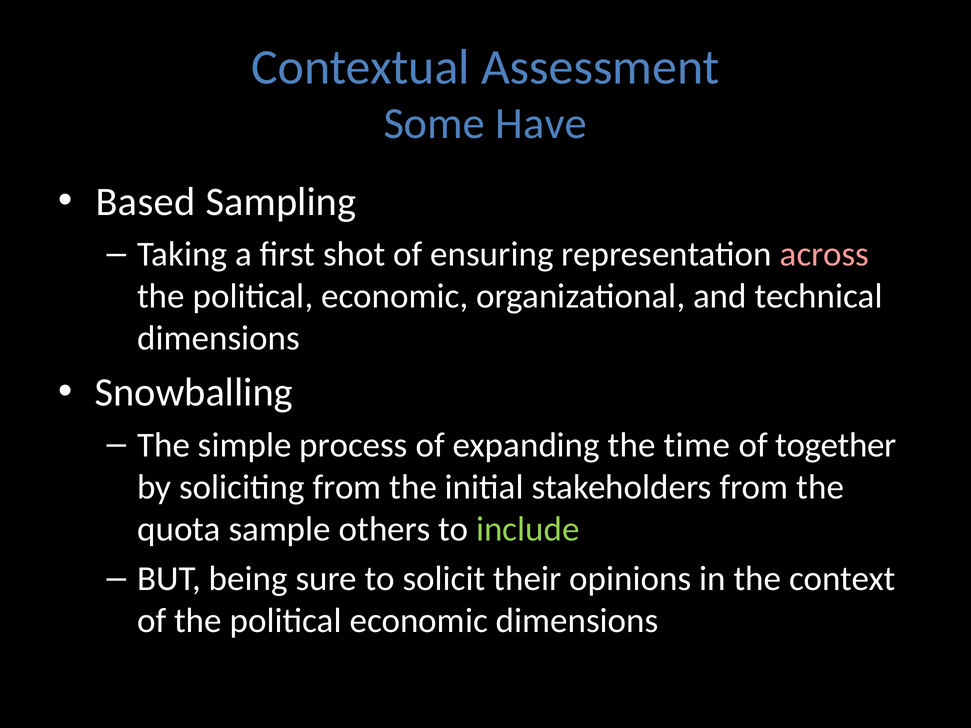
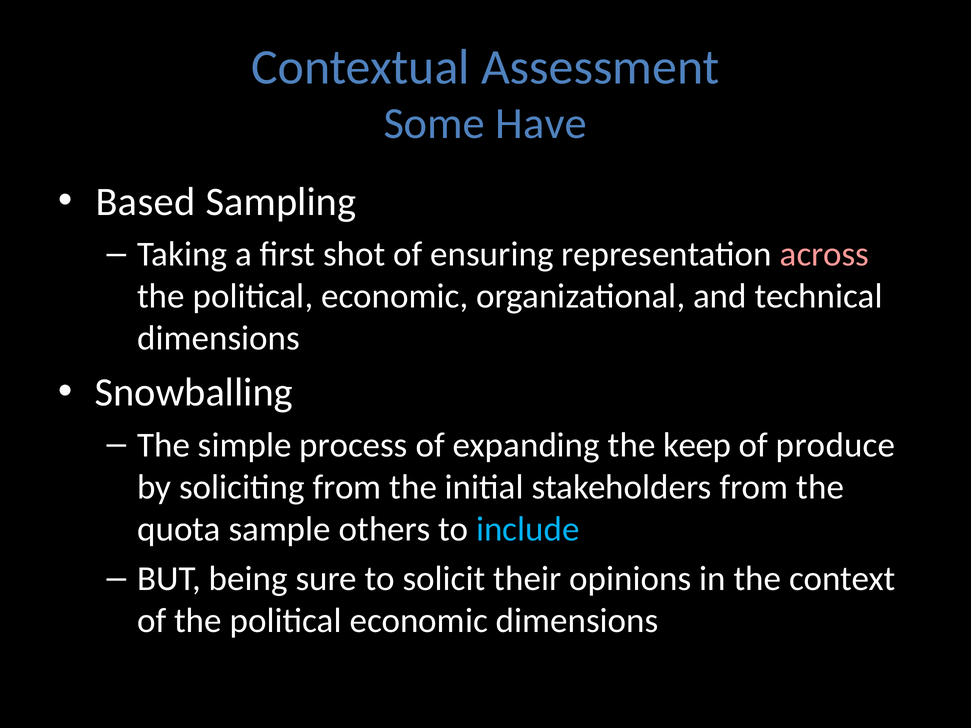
time: time -> keep
together: together -> produce
include colour: light green -> light blue
